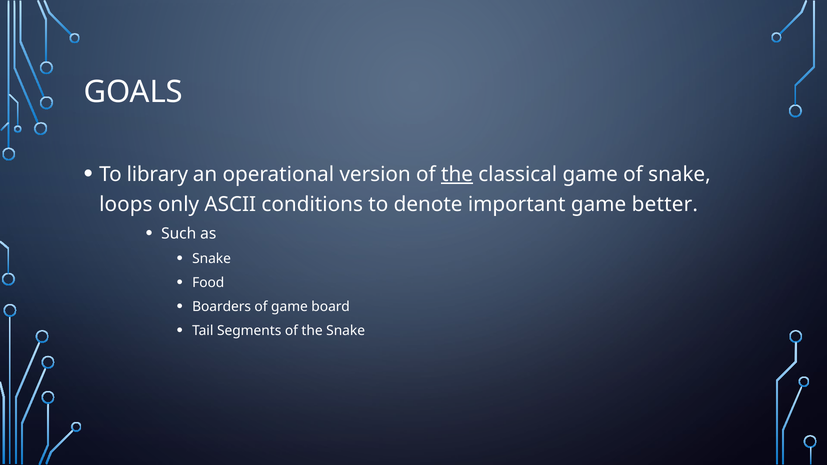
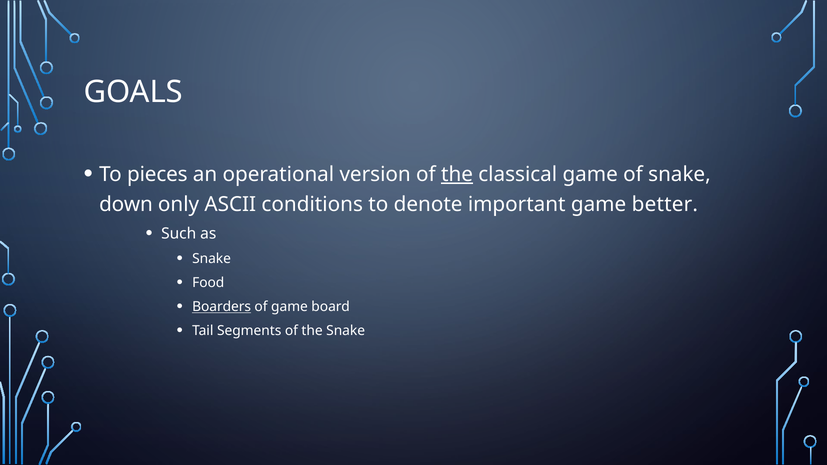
library: library -> pieces
loops: loops -> down
Boarders underline: none -> present
